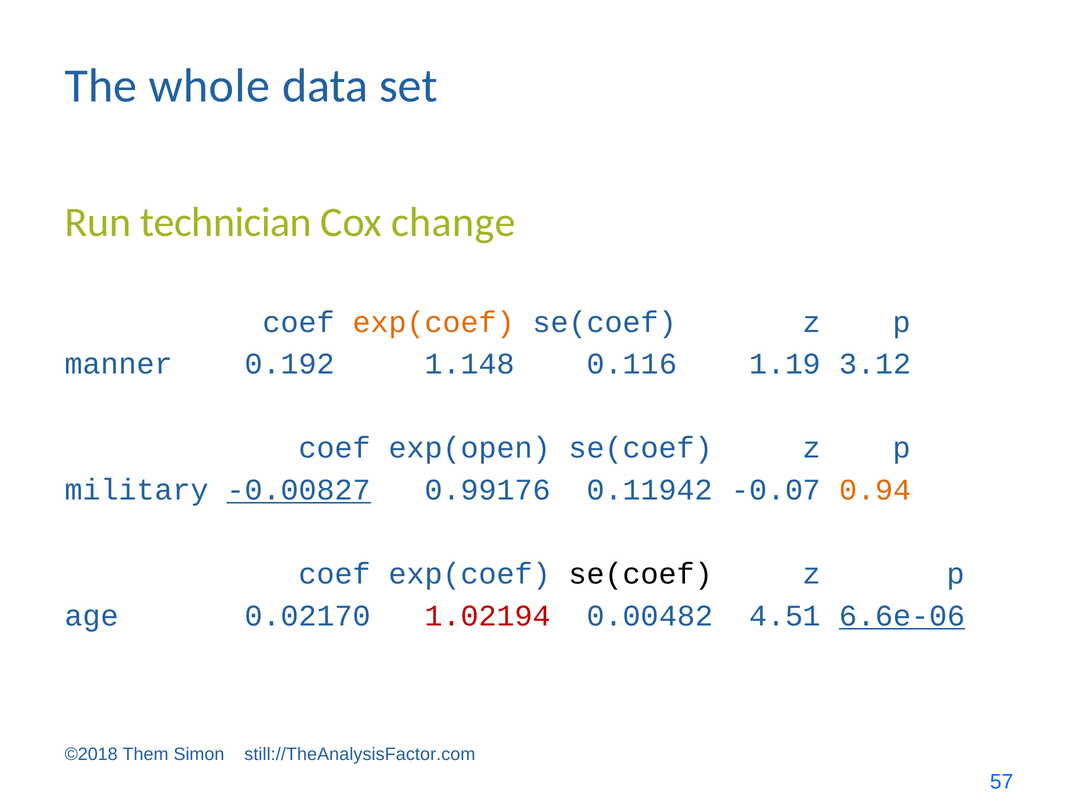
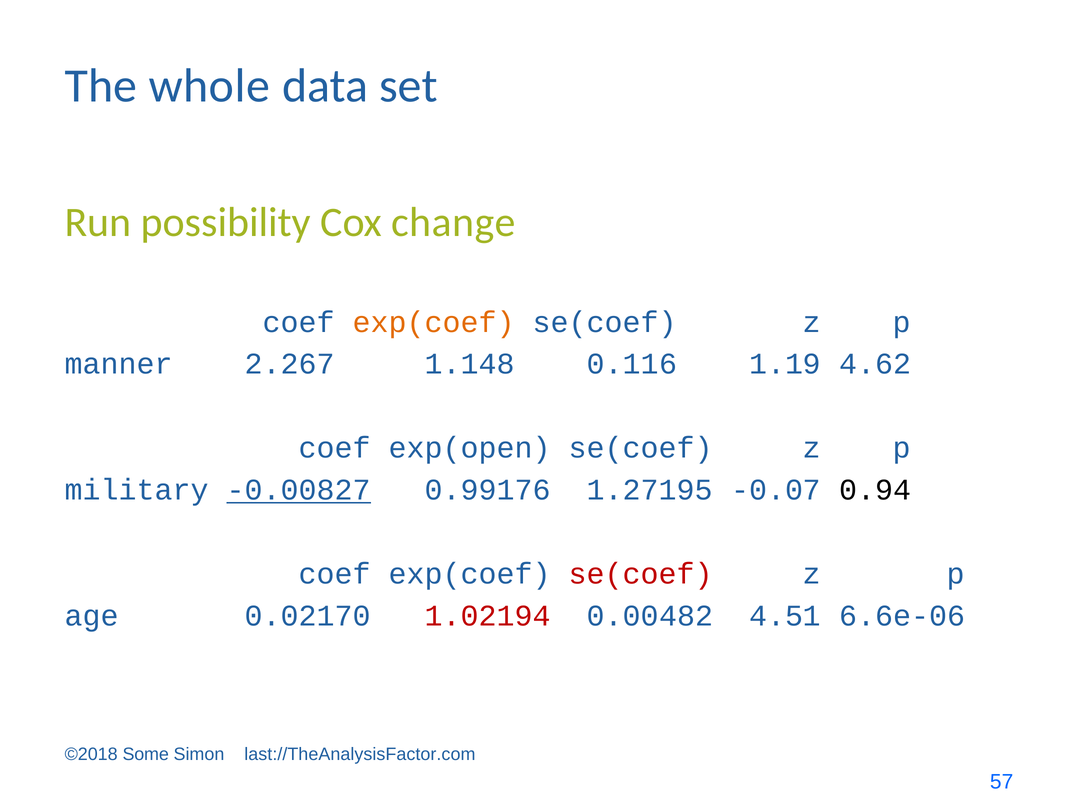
technician: technician -> possibility
0.192: 0.192 -> 2.267
3.12: 3.12 -> 4.62
0.11942: 0.11942 -> 1.27195
0.94 colour: orange -> black
se(coef at (641, 574) colour: black -> red
6.6e-06 underline: present -> none
Them: Them -> Some
still://TheAnalysisFactor.com: still://TheAnalysisFactor.com -> last://TheAnalysisFactor.com
